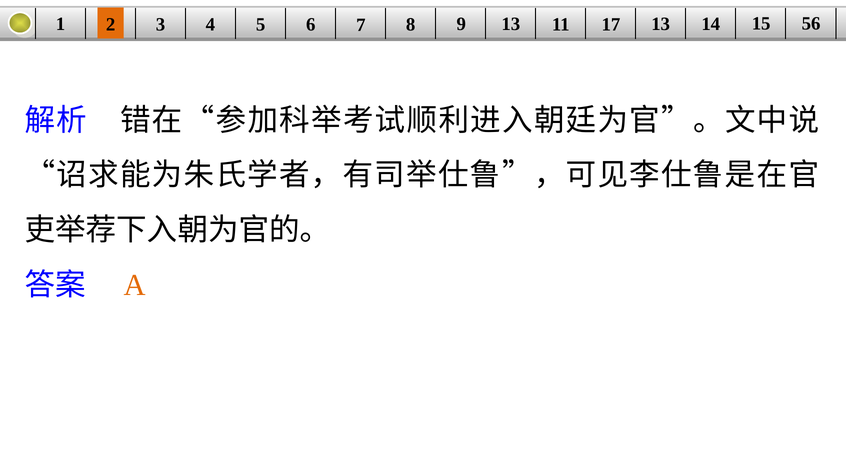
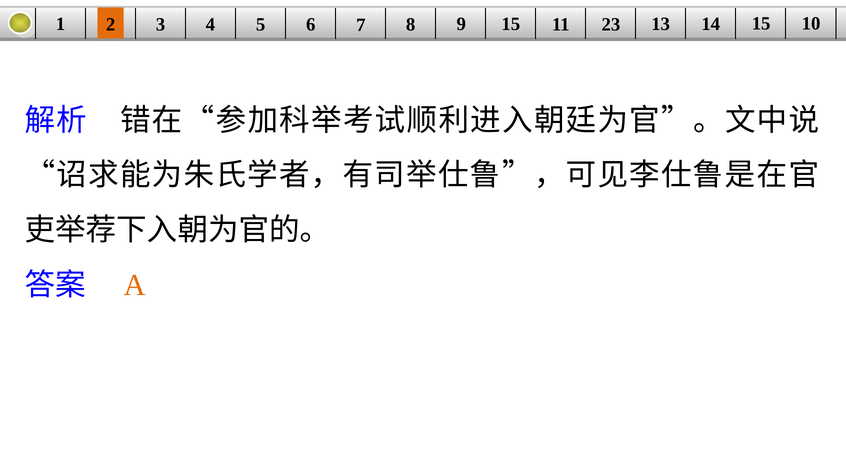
9 13: 13 -> 15
17: 17 -> 23
56: 56 -> 10
